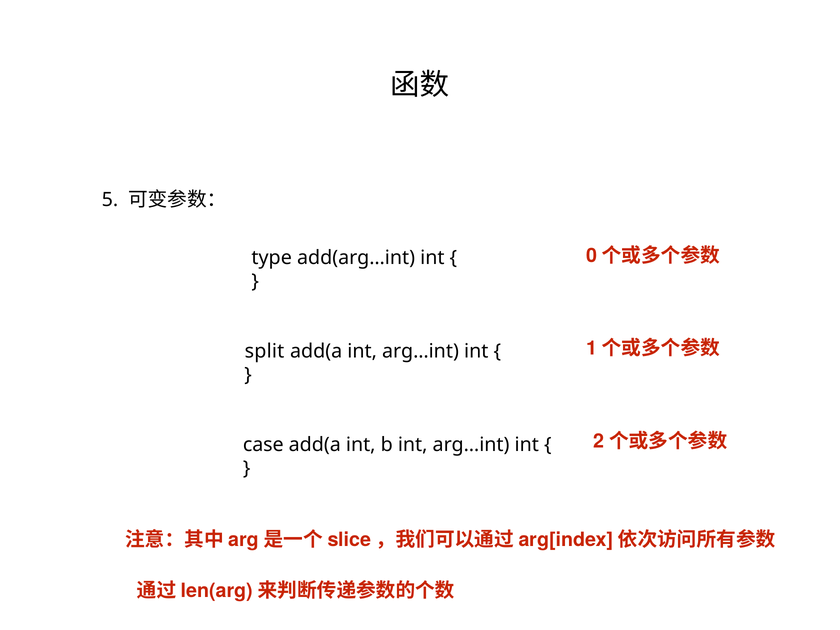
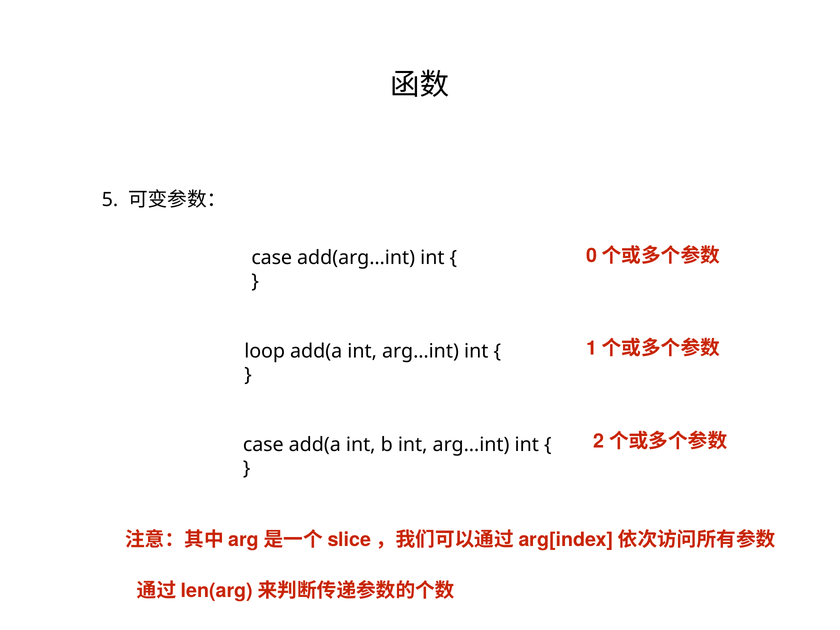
type at (272, 258): type -> case
split: split -> loop
